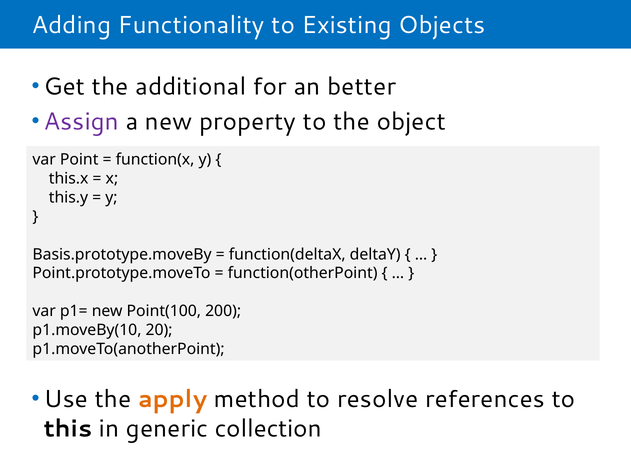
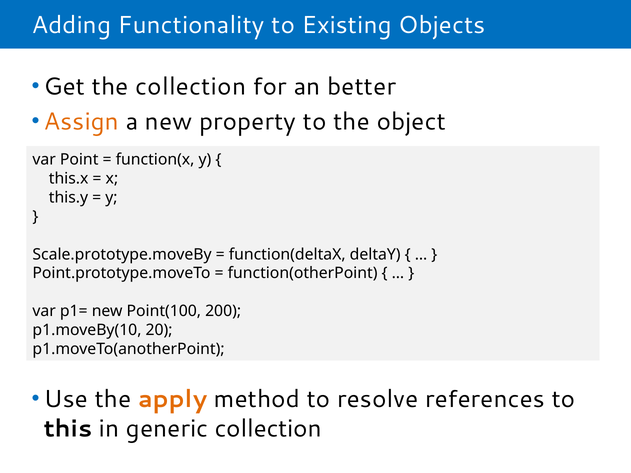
the additional: additional -> collection
Assign colour: purple -> orange
Basis.prototype.moveBy: Basis.prototype.moveBy -> Scale.prototype.moveBy
